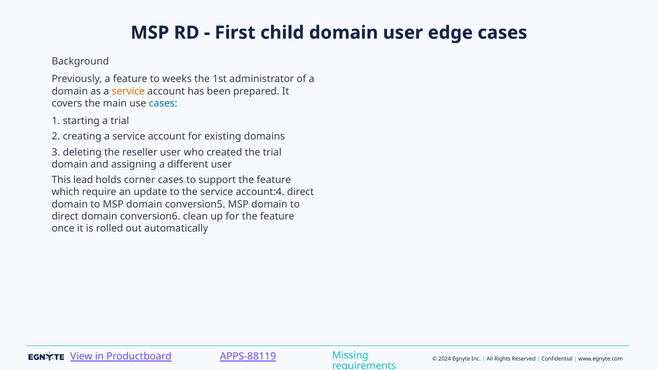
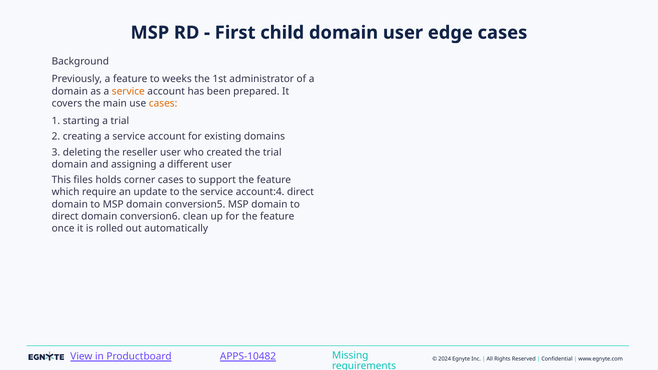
cases at (163, 103) colour: blue -> orange
lead: lead -> files
APPS-88119: APPS-88119 -> APPS-10482
